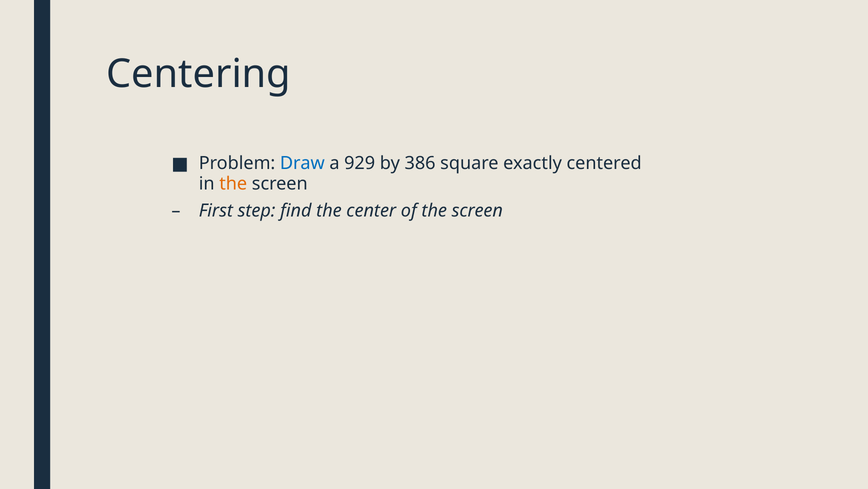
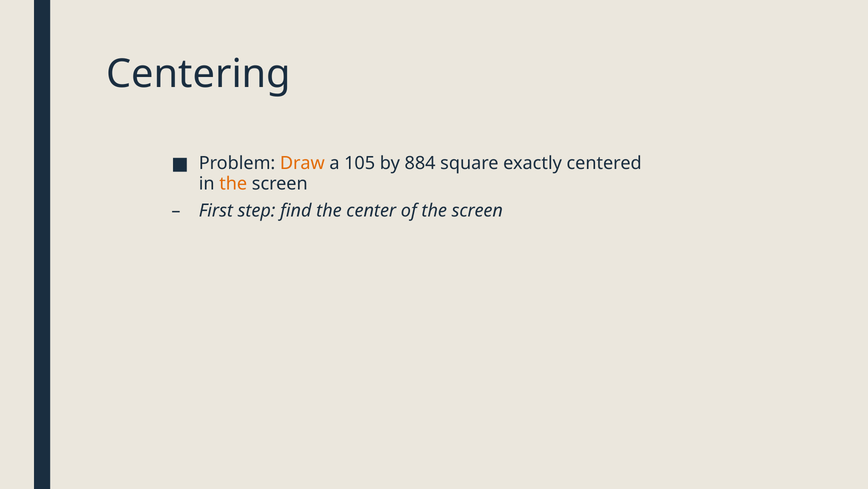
Draw colour: blue -> orange
929: 929 -> 105
386: 386 -> 884
